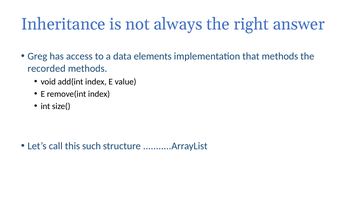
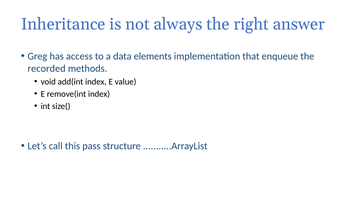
that methods: methods -> enqueue
such: such -> pass
